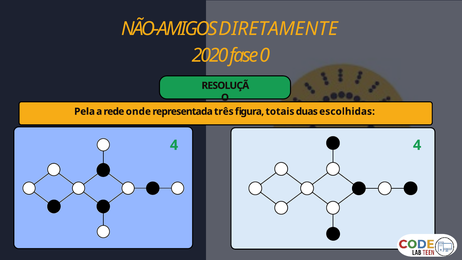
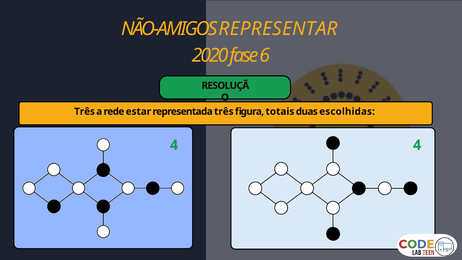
DIRETAMENTE: DIRETAMENTE -> REPRESENTAR
0: 0 -> 6
Pela at (85, 111): Pela -> Três
onde: onde -> estar
